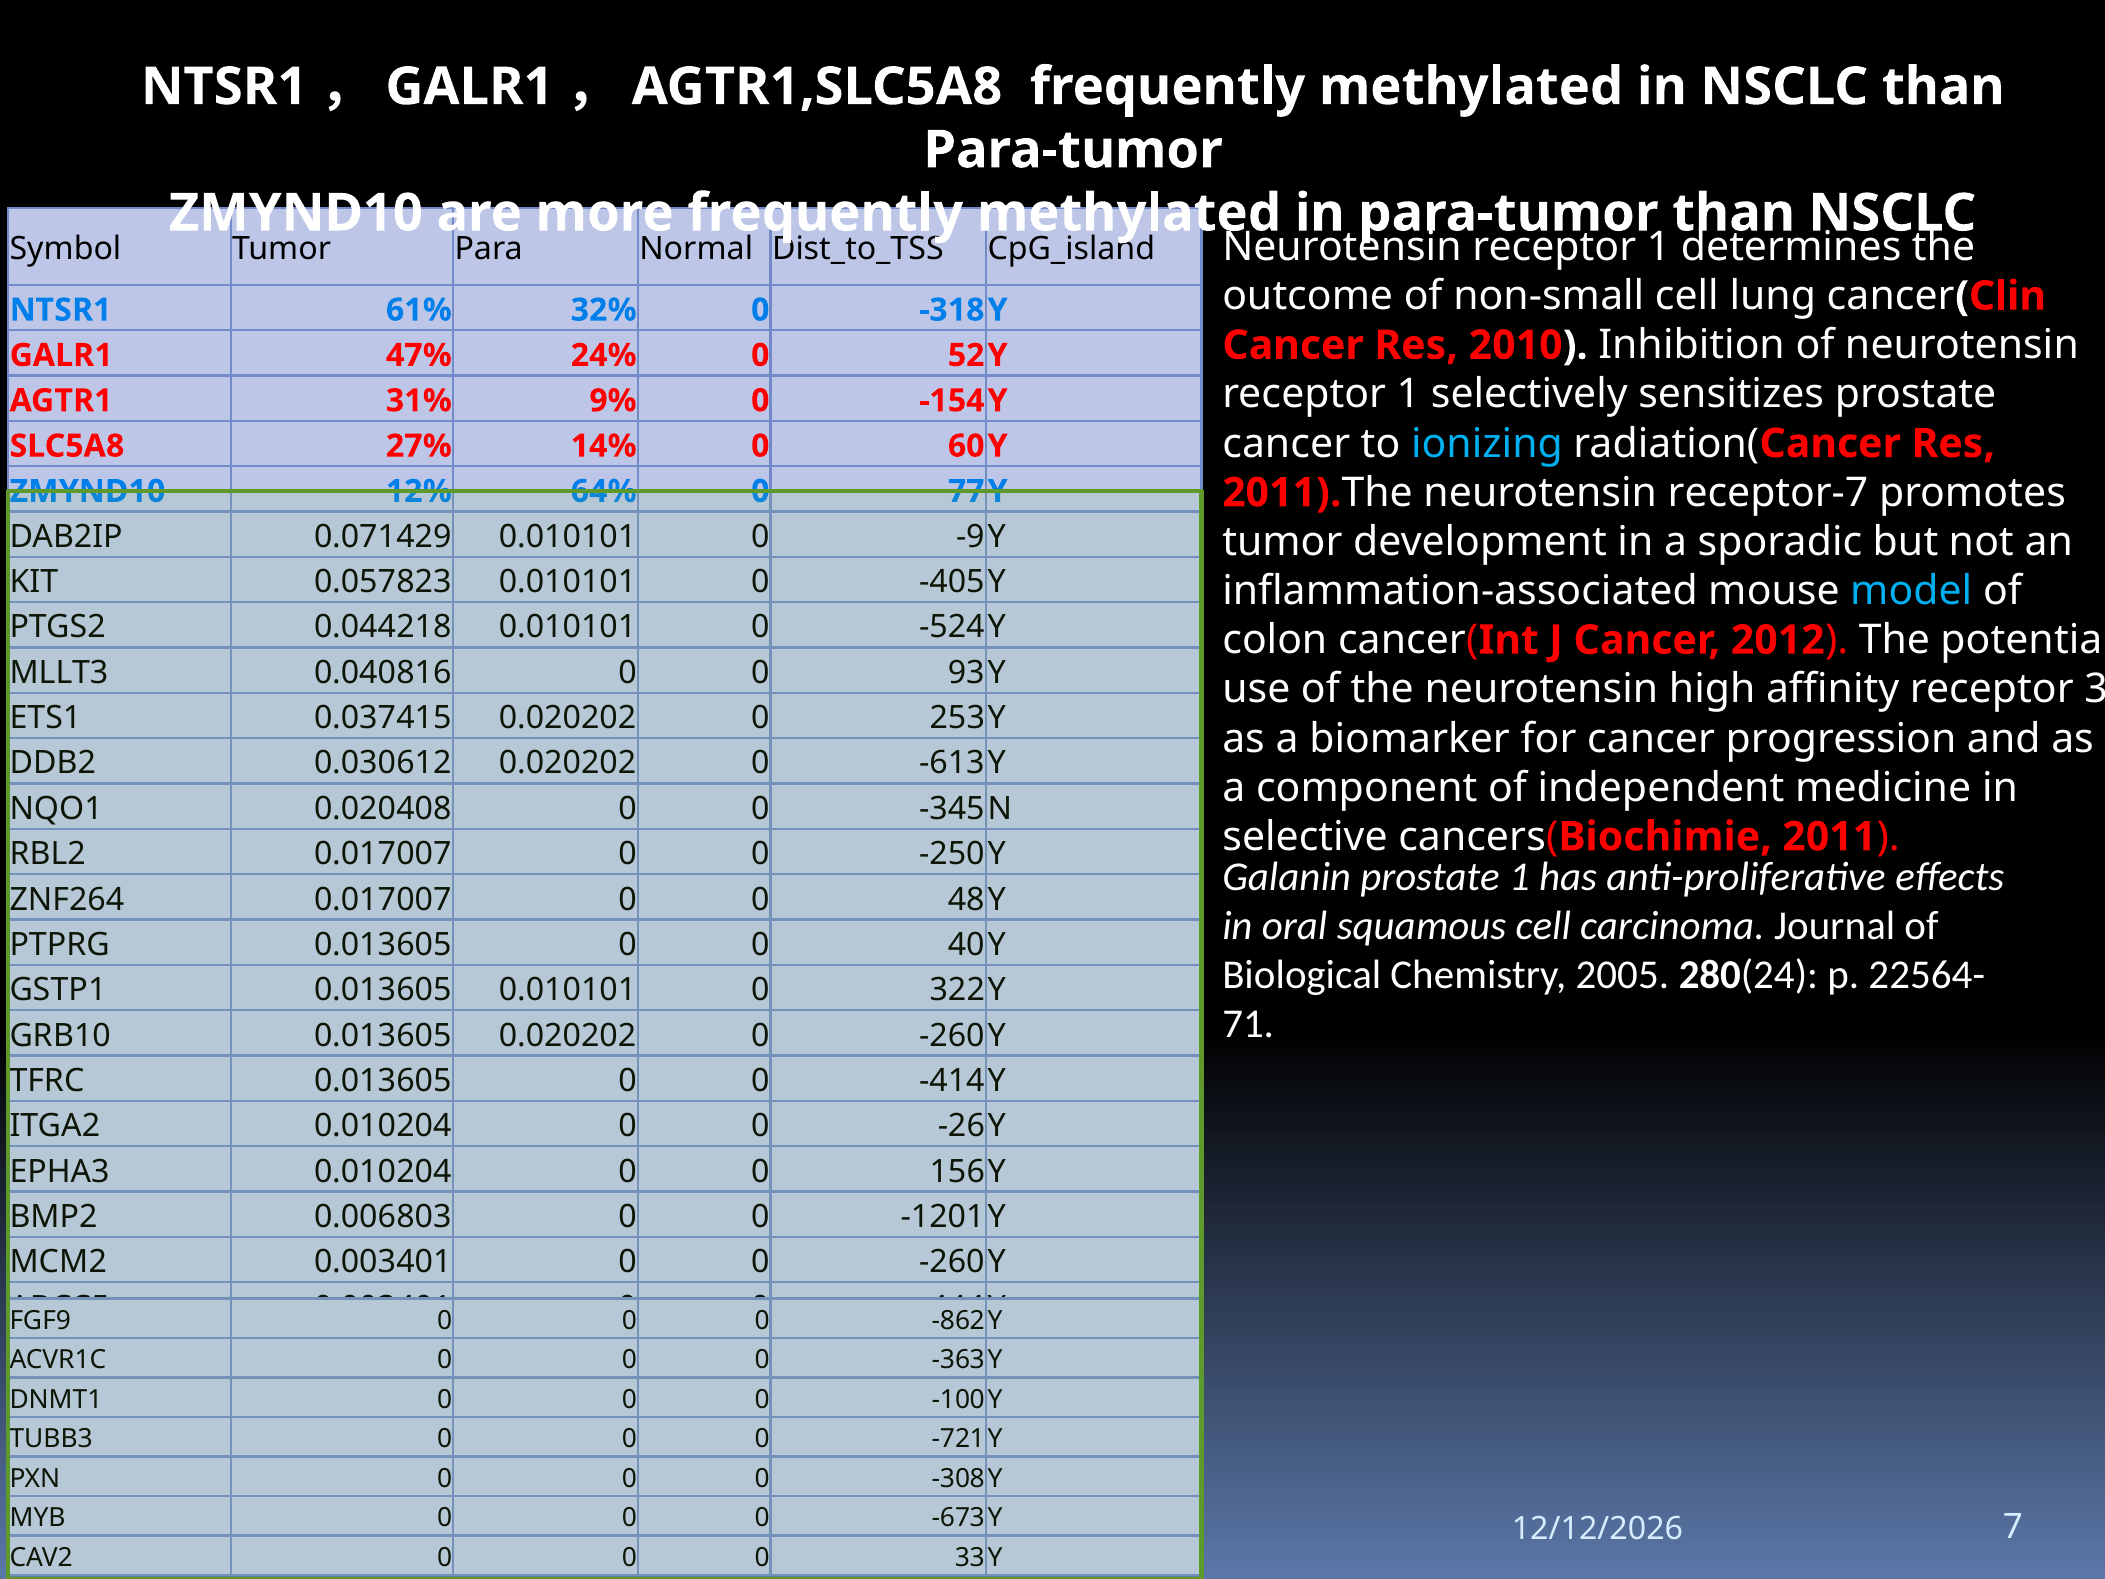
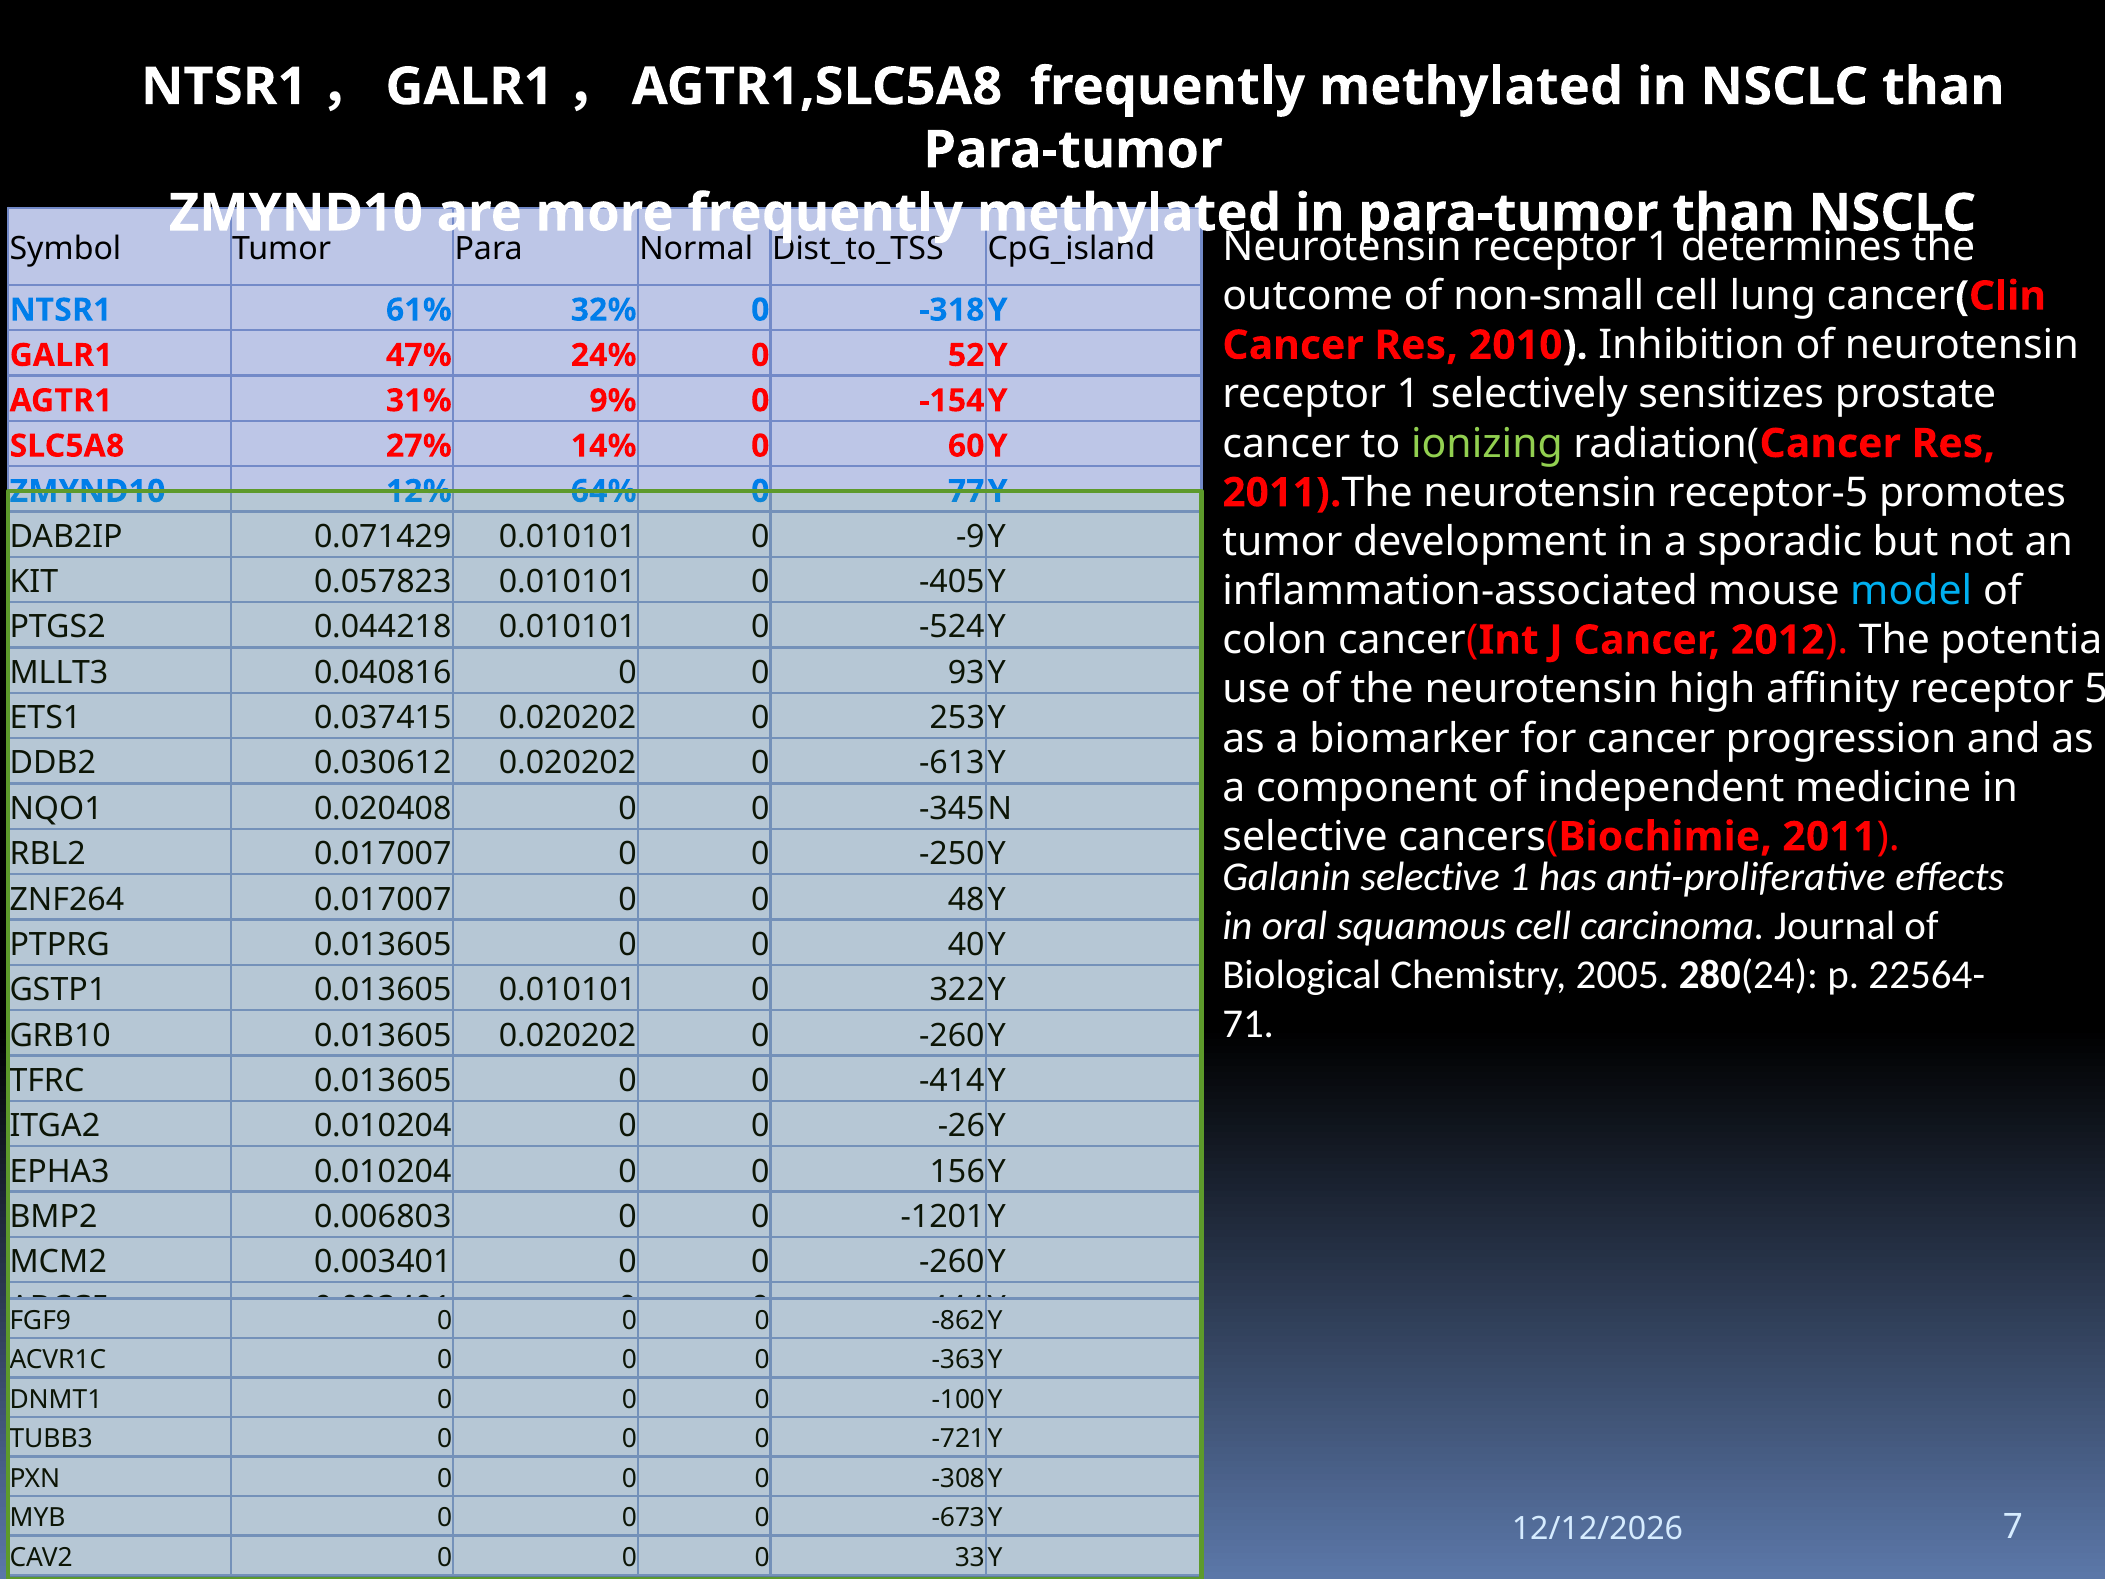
ionizing colour: light blue -> light green
receptor-7: receptor-7 -> receptor-5
3: 3 -> 5
Galanin prostate: prostate -> selective
